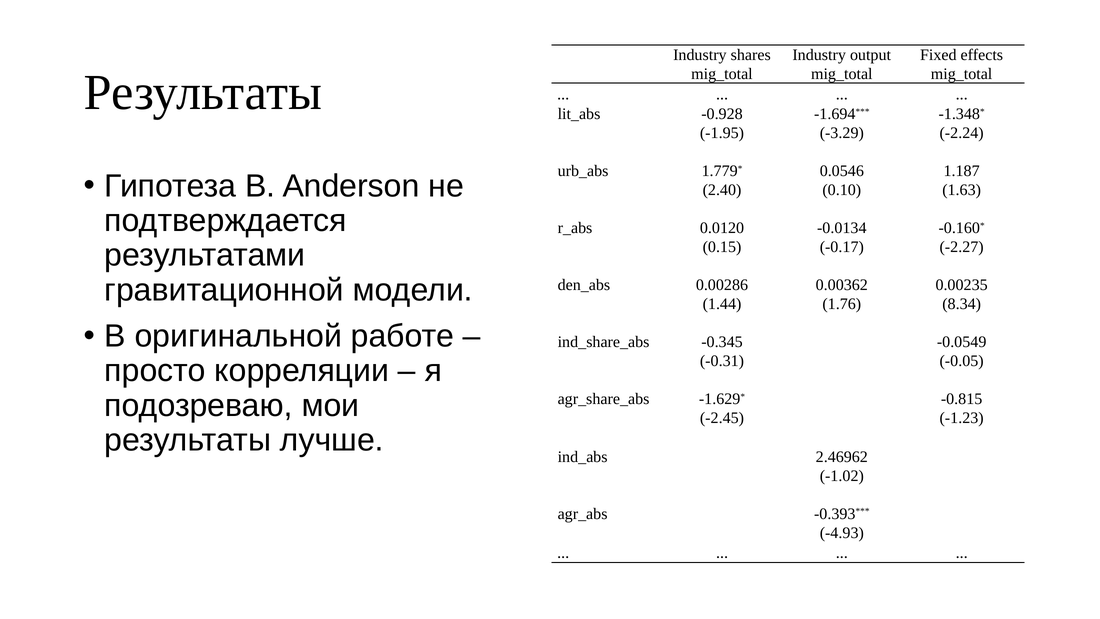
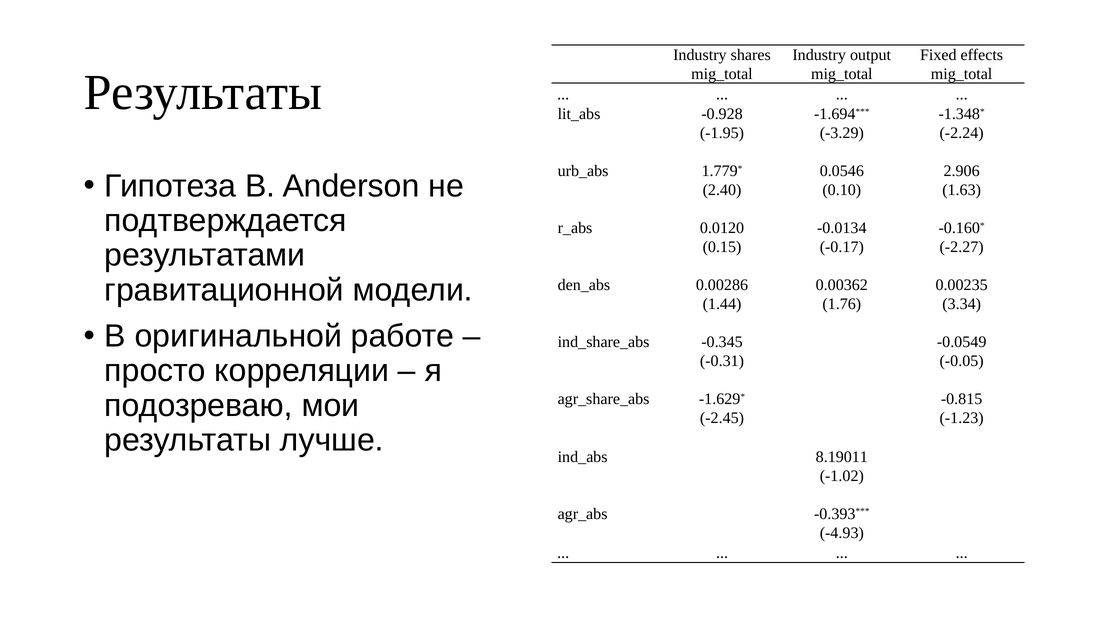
1.187: 1.187 -> 2.906
8.34: 8.34 -> 3.34
2.46962: 2.46962 -> 8.19011
